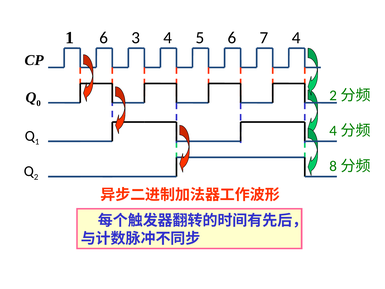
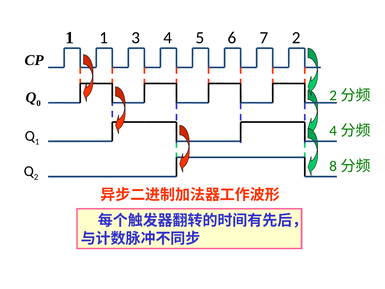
1 6: 6 -> 1
7 4: 4 -> 2
